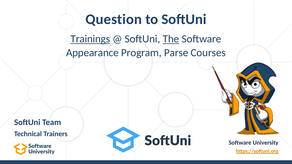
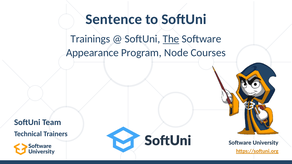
Question: Question -> Sentence
Trainings underline: present -> none
Parse: Parse -> Node
